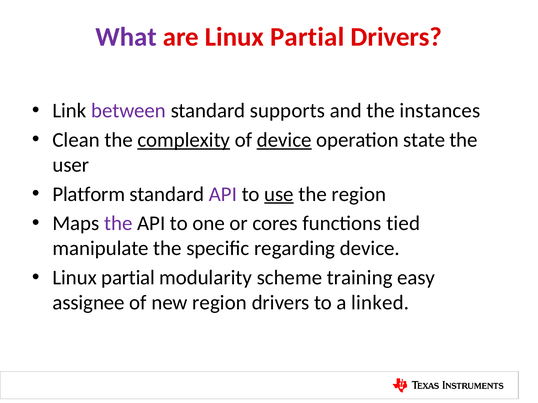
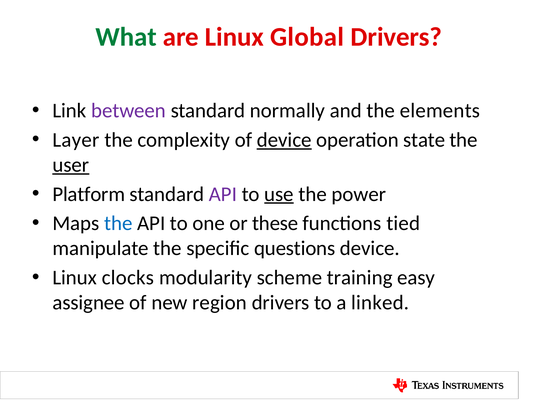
What colour: purple -> green
are Linux Partial: Partial -> Global
supports: supports -> normally
instances: instances -> elements
Clean: Clean -> Layer
complexity underline: present -> none
user underline: none -> present
the region: region -> power
the at (118, 224) colour: purple -> blue
cores: cores -> these
regarding: regarding -> questions
partial at (128, 278): partial -> clocks
